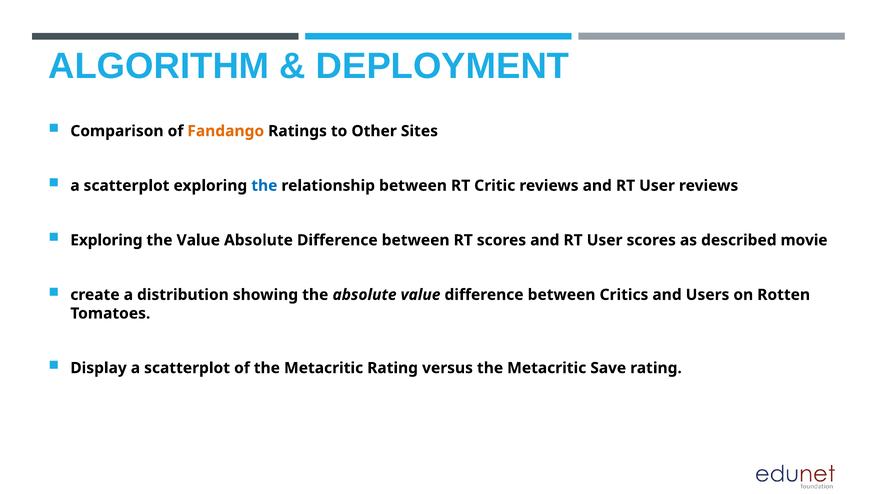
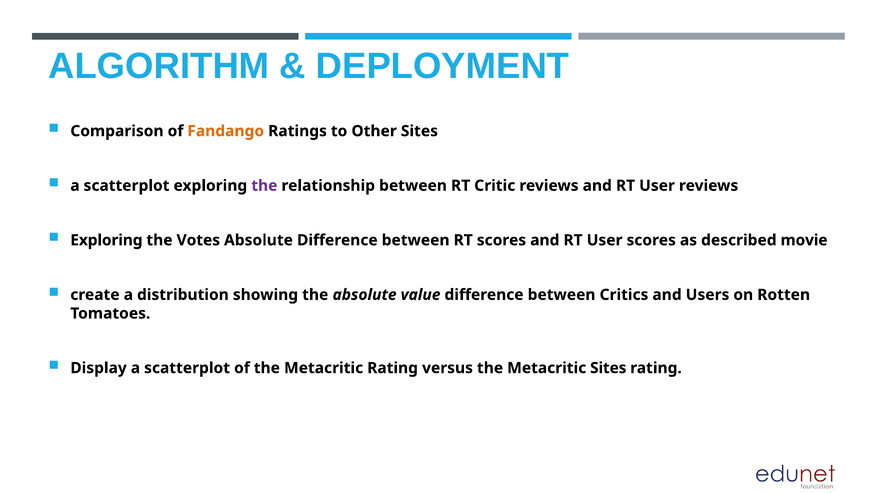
the at (264, 185) colour: blue -> purple
the Value: Value -> Votes
Metacritic Save: Save -> Sites
